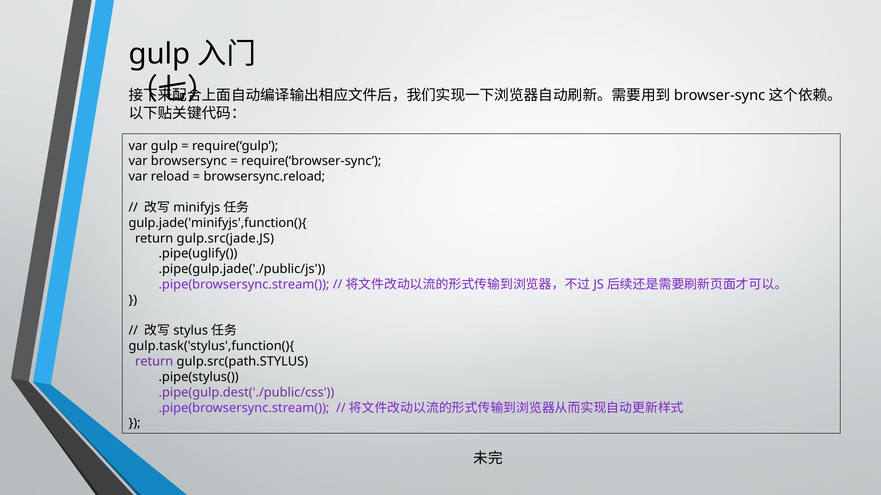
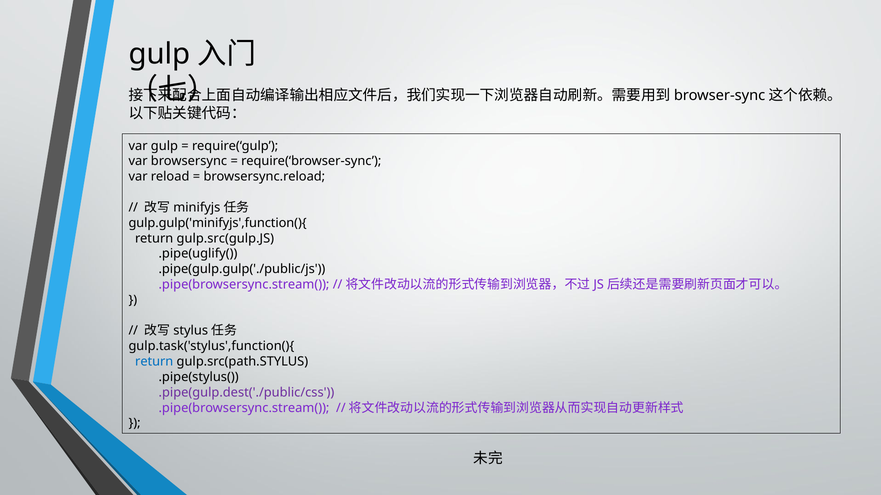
gulp.jade('minifyjs',function(){: gulp.jade('minifyjs',function(){ -> gulp.gulp('minifyjs',function(){
gulp.src(jade.JS: gulp.src(jade.JS -> gulp.src(gulp.JS
.pipe(gulp.jade('./public/js: .pipe(gulp.jade('./public/js -> .pipe(gulp.gulp('./public/js
return at (154, 362) colour: purple -> blue
